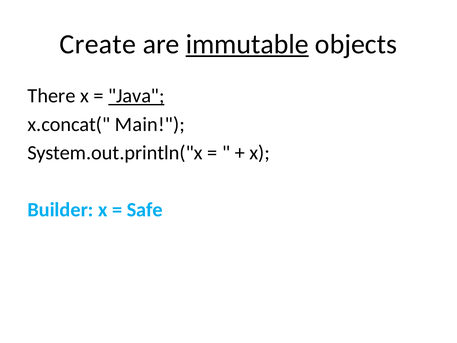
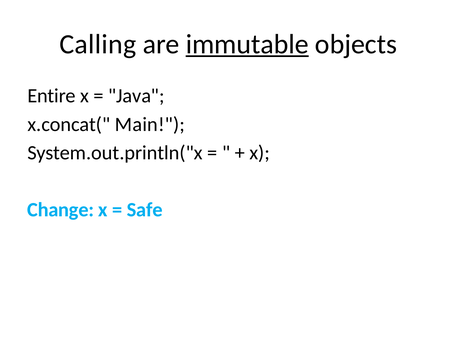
Create: Create -> Calling
There: There -> Entire
Java underline: present -> none
Builder: Builder -> Change
